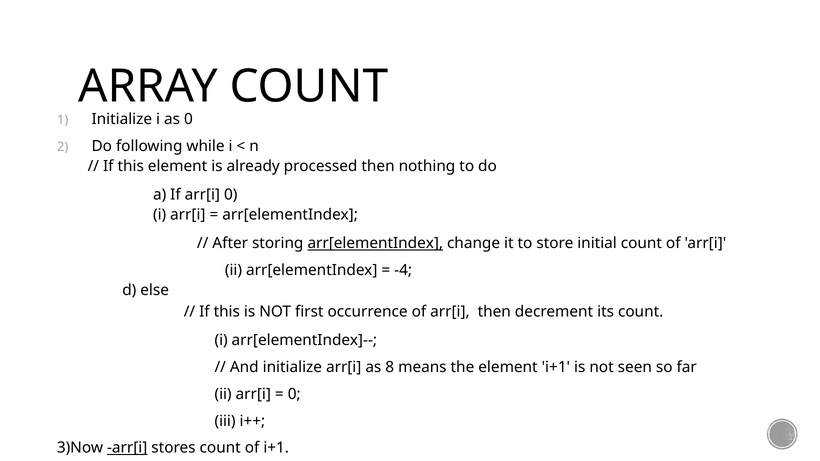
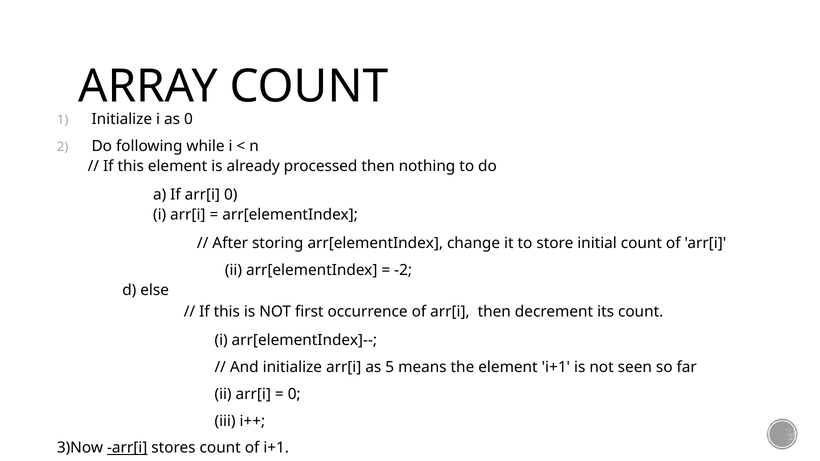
arr[elementIndex at (375, 243) underline: present -> none
-4: -4 -> -2
8: 8 -> 5
